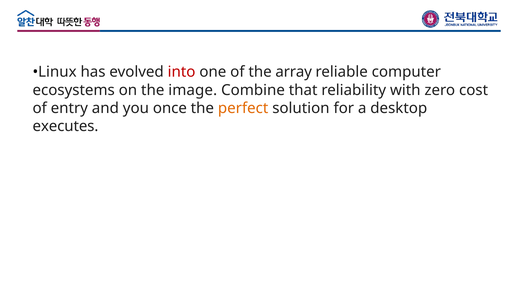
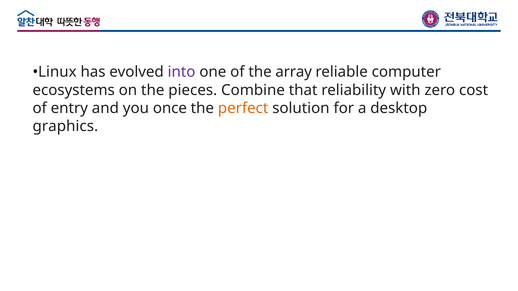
into colour: red -> purple
image: image -> pieces
executes: executes -> graphics
